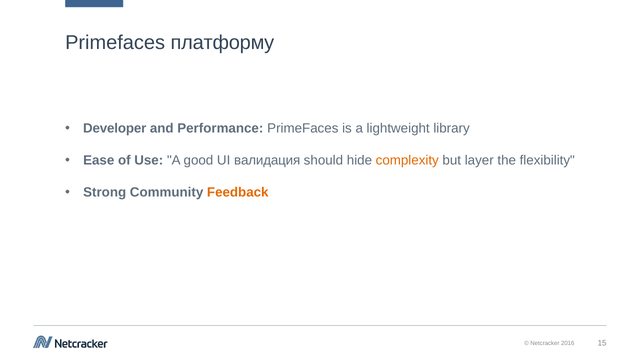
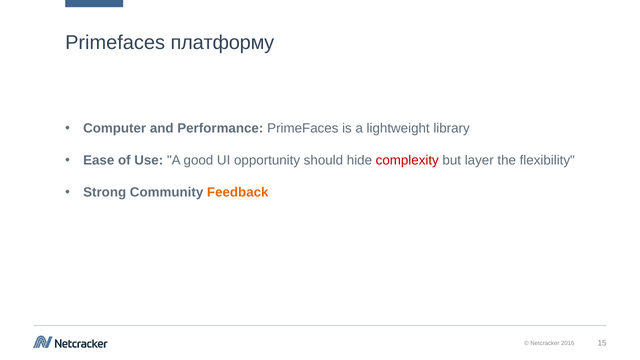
Developer: Developer -> Computer
валидация: валидация -> opportunity
complexity colour: orange -> red
